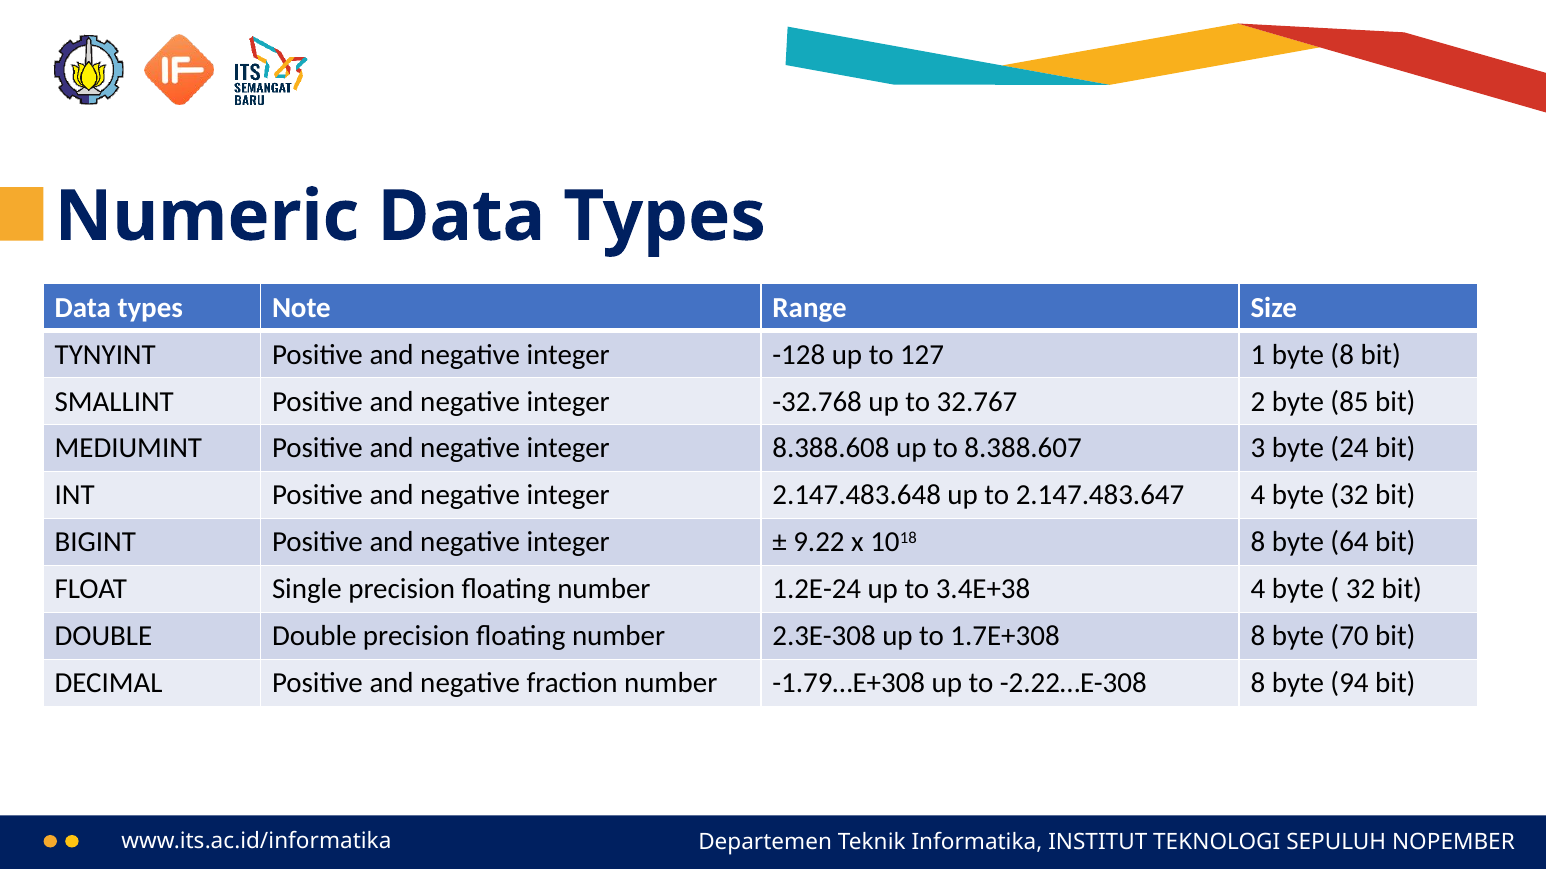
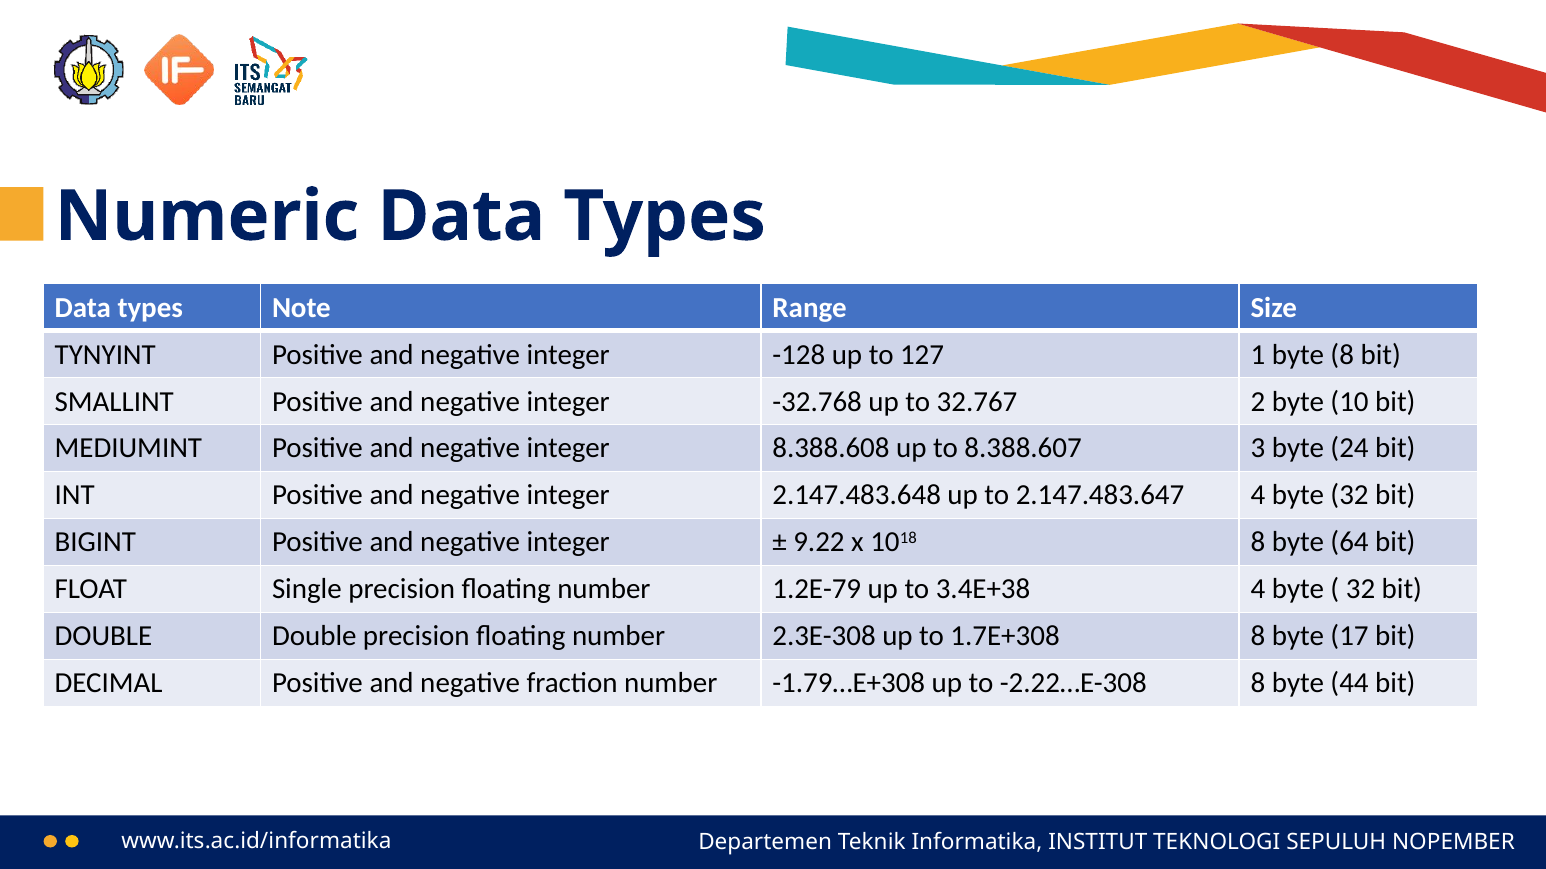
85: 85 -> 10
1.2E-24: 1.2E-24 -> 1.2E-79
70: 70 -> 17
94: 94 -> 44
